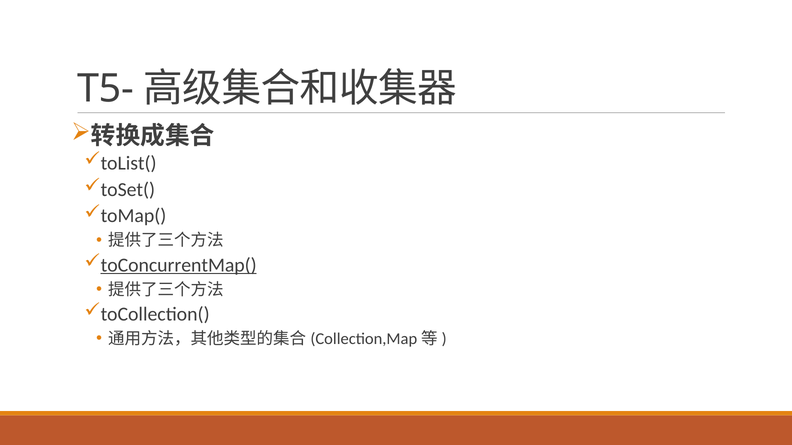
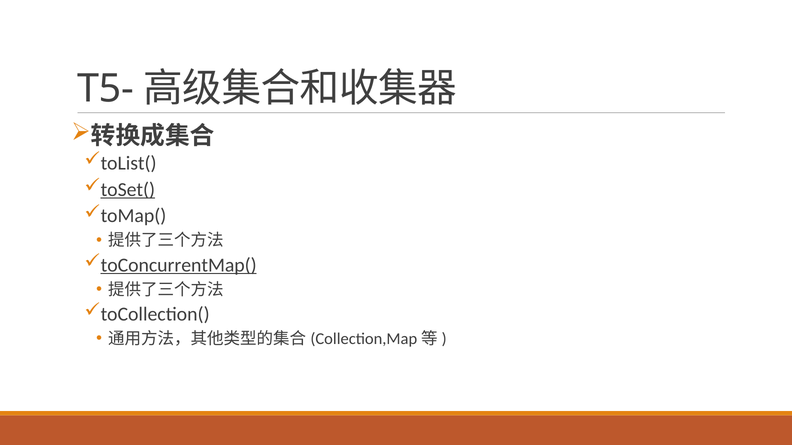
toSet( underline: none -> present
